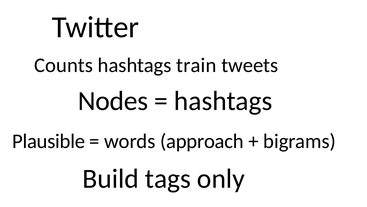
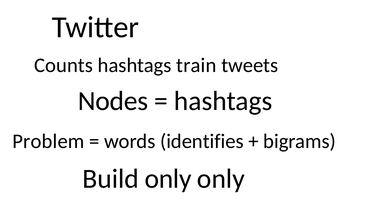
Plausible: Plausible -> Problem
approach: approach -> identifies
Build tags: tags -> only
